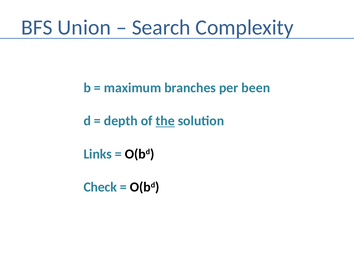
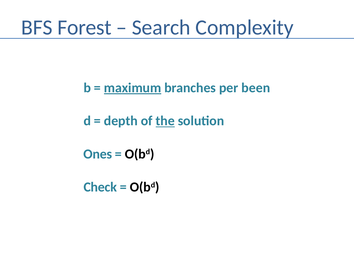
Union: Union -> Forest
maximum underline: none -> present
Links: Links -> Ones
